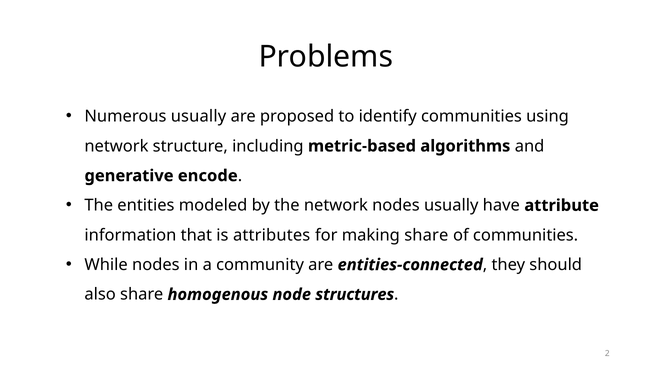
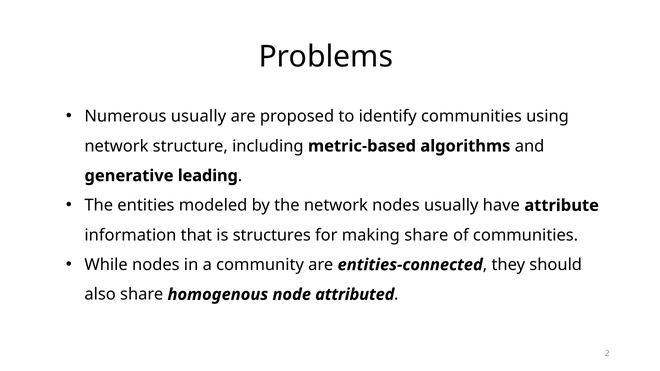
encode: encode -> leading
attributes: attributes -> structures
structures: structures -> attributed
